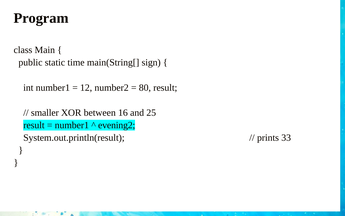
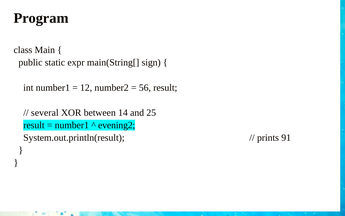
time: time -> expr
80: 80 -> 56
smaller: smaller -> several
16: 16 -> 14
33: 33 -> 91
